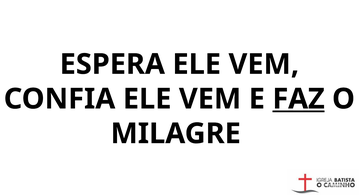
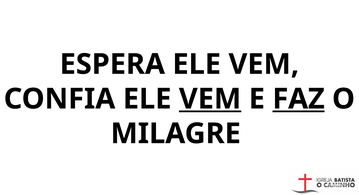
VEM at (210, 99) underline: none -> present
